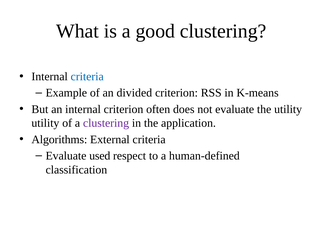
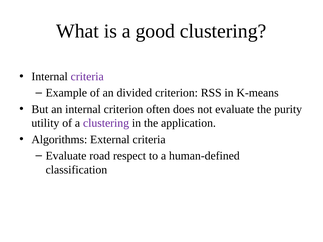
criteria at (87, 77) colour: blue -> purple
the utility: utility -> purity
used: used -> road
